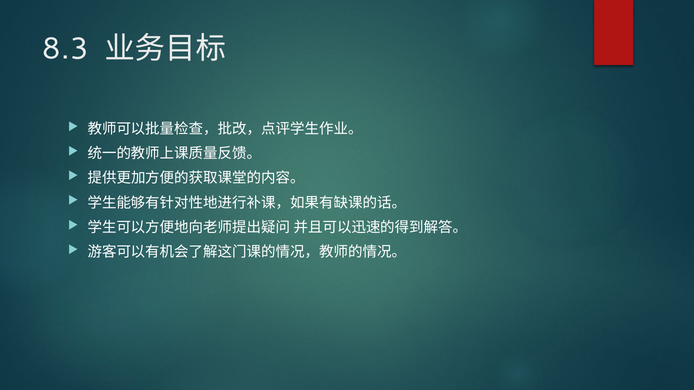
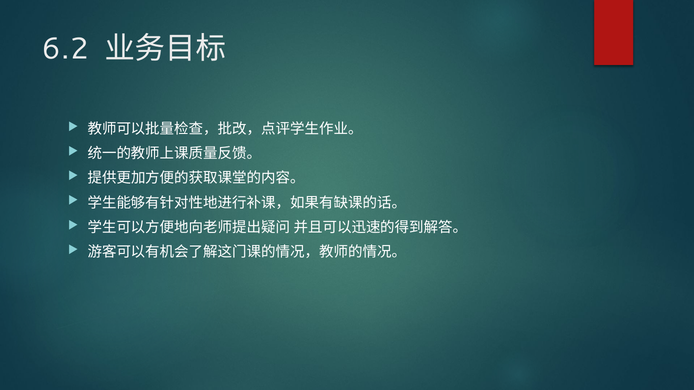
8.3: 8.3 -> 6.2
